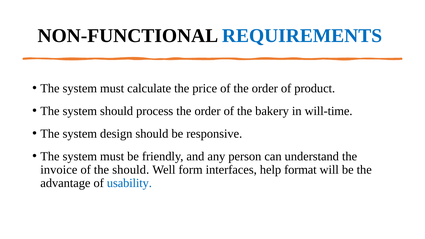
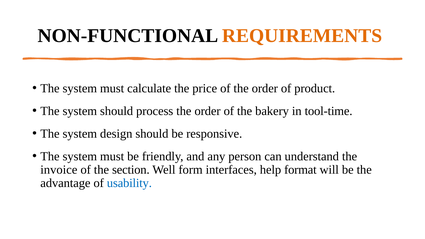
REQUIREMENTS colour: blue -> orange
will-time: will-time -> tool-time
the should: should -> section
